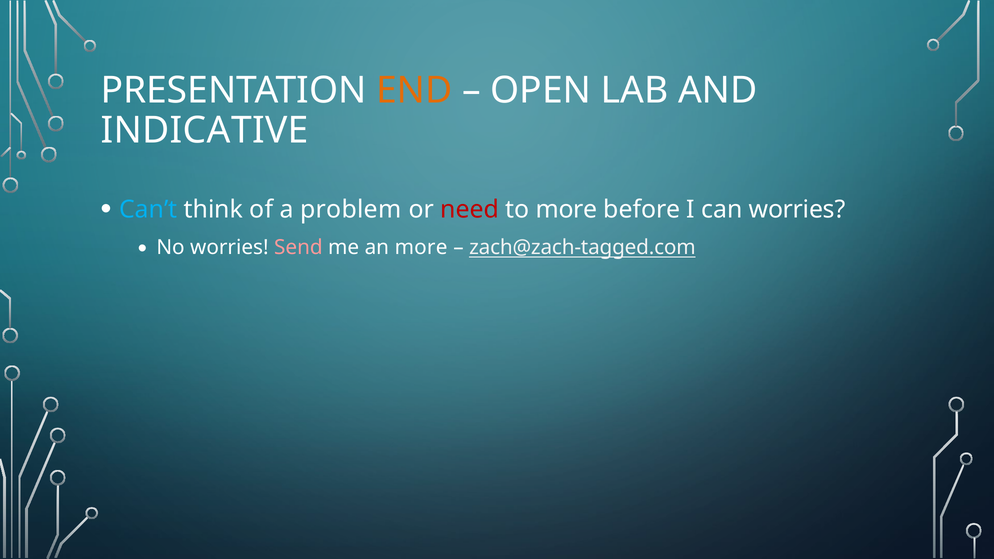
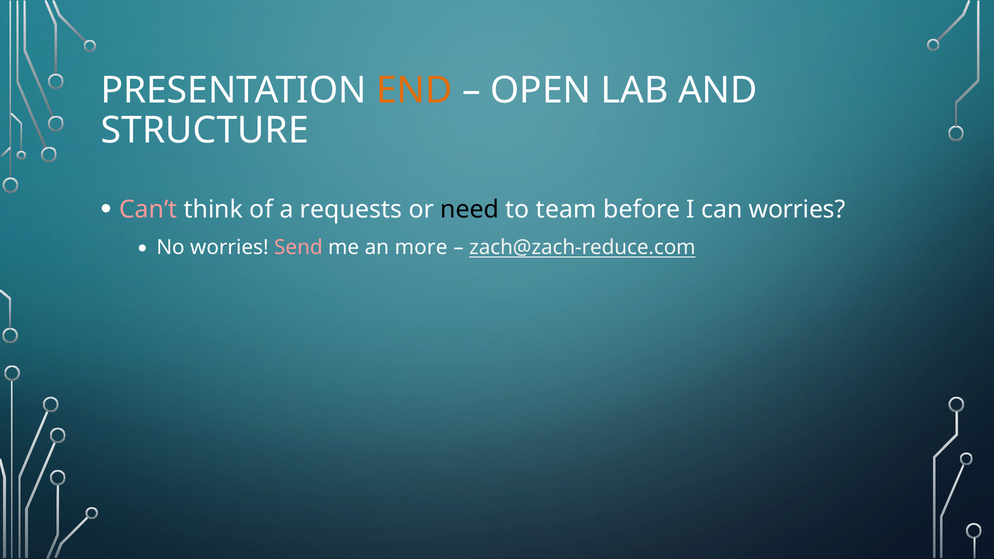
INDICATIVE: INDICATIVE -> STRUCTURE
Can’t colour: light blue -> pink
problem: problem -> requests
need colour: red -> black
to more: more -> team
zach@zach-tagged.com: zach@zach-tagged.com -> zach@zach-reduce.com
